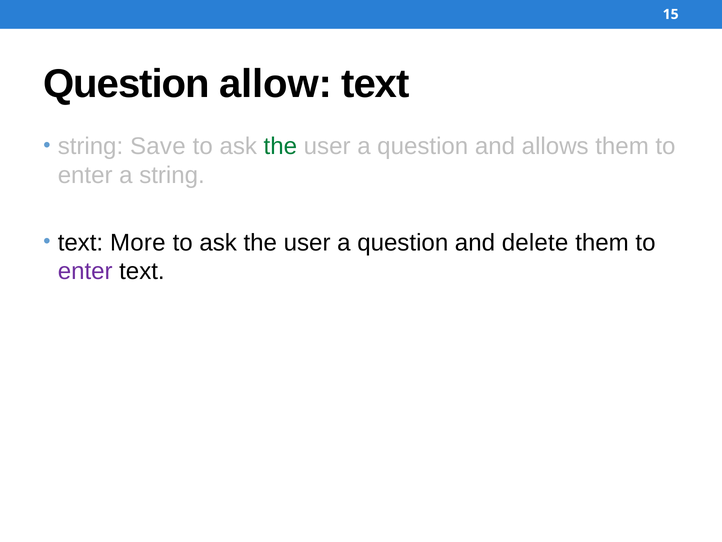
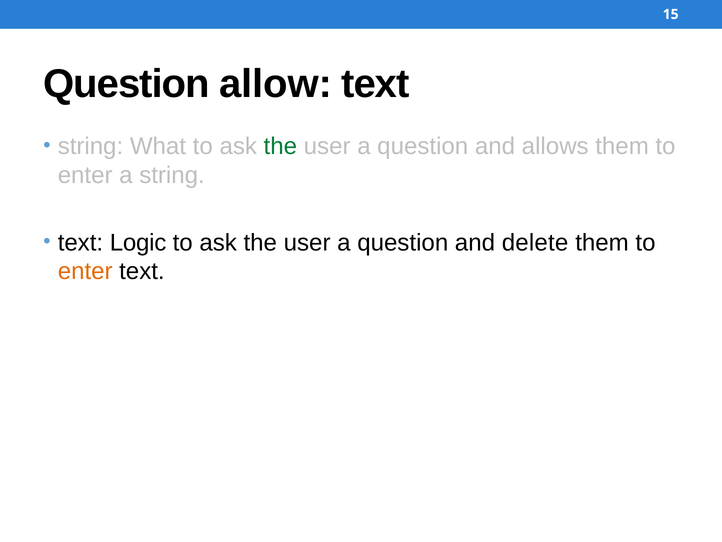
Save: Save -> What
More: More -> Logic
enter at (85, 271) colour: purple -> orange
